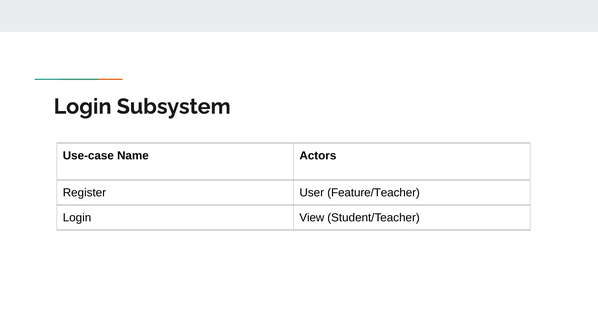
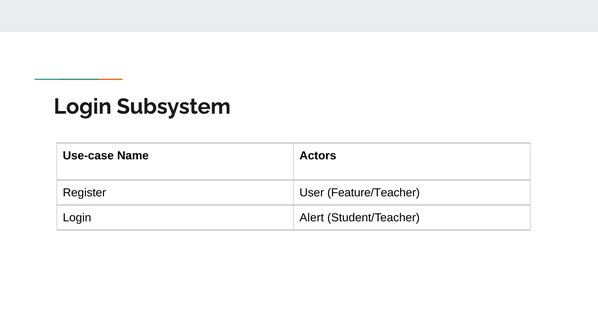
View: View -> Alert
